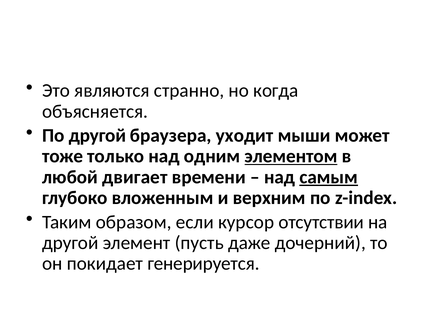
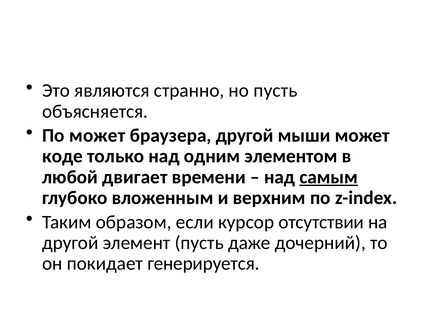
но когда: когда -> пусть
По другой: другой -> может
браузера уходит: уходит -> другой
тоже: тоже -> коде
элементом underline: present -> none
